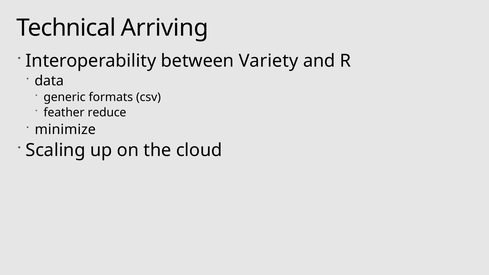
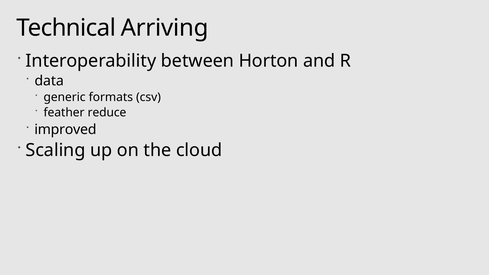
Variety: Variety -> Horton
minimize: minimize -> improved
